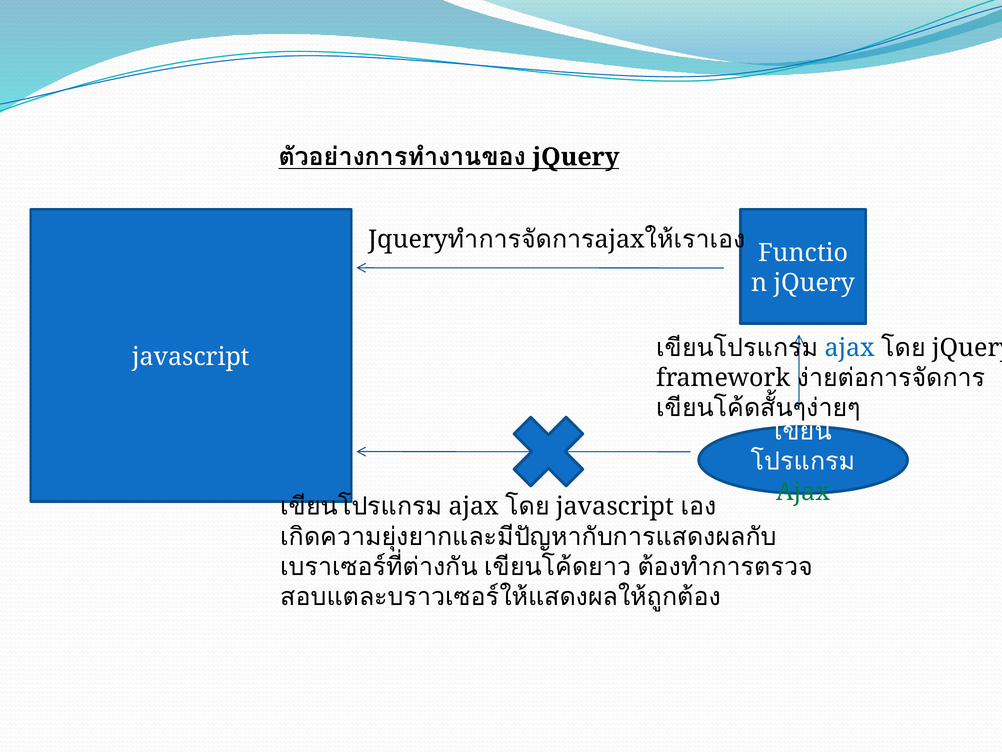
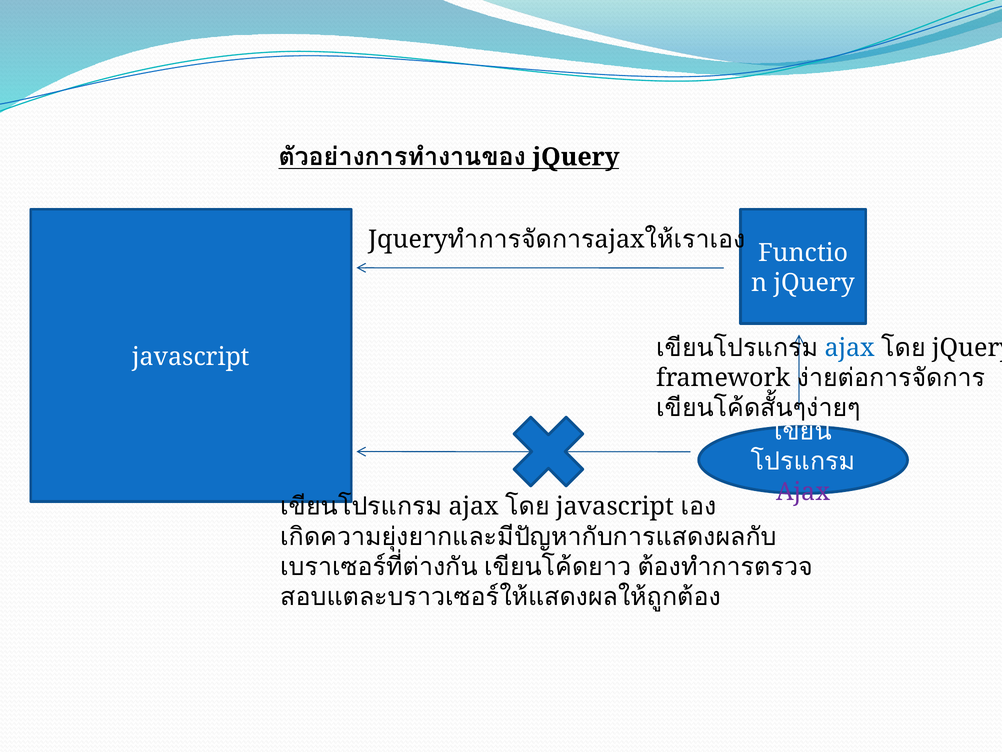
Ajax at (803, 491) colour: green -> purple
